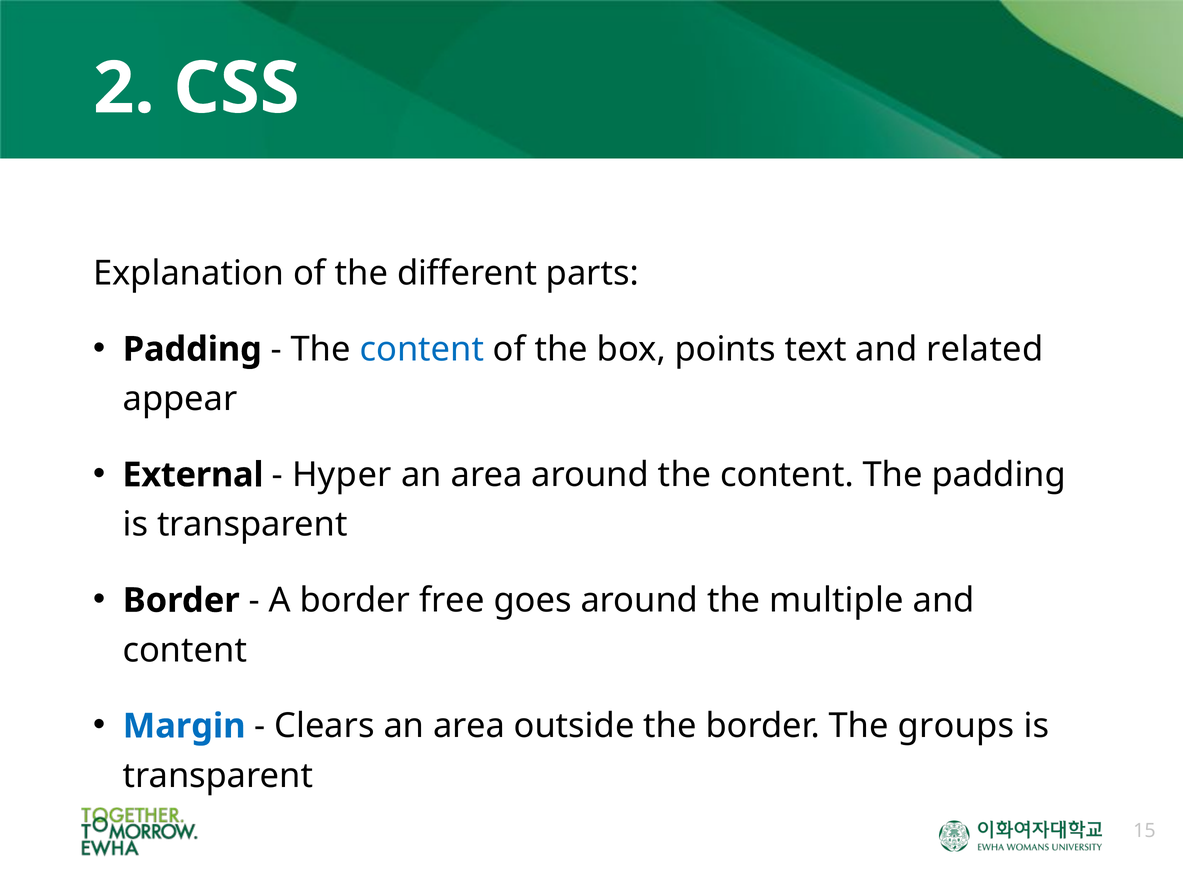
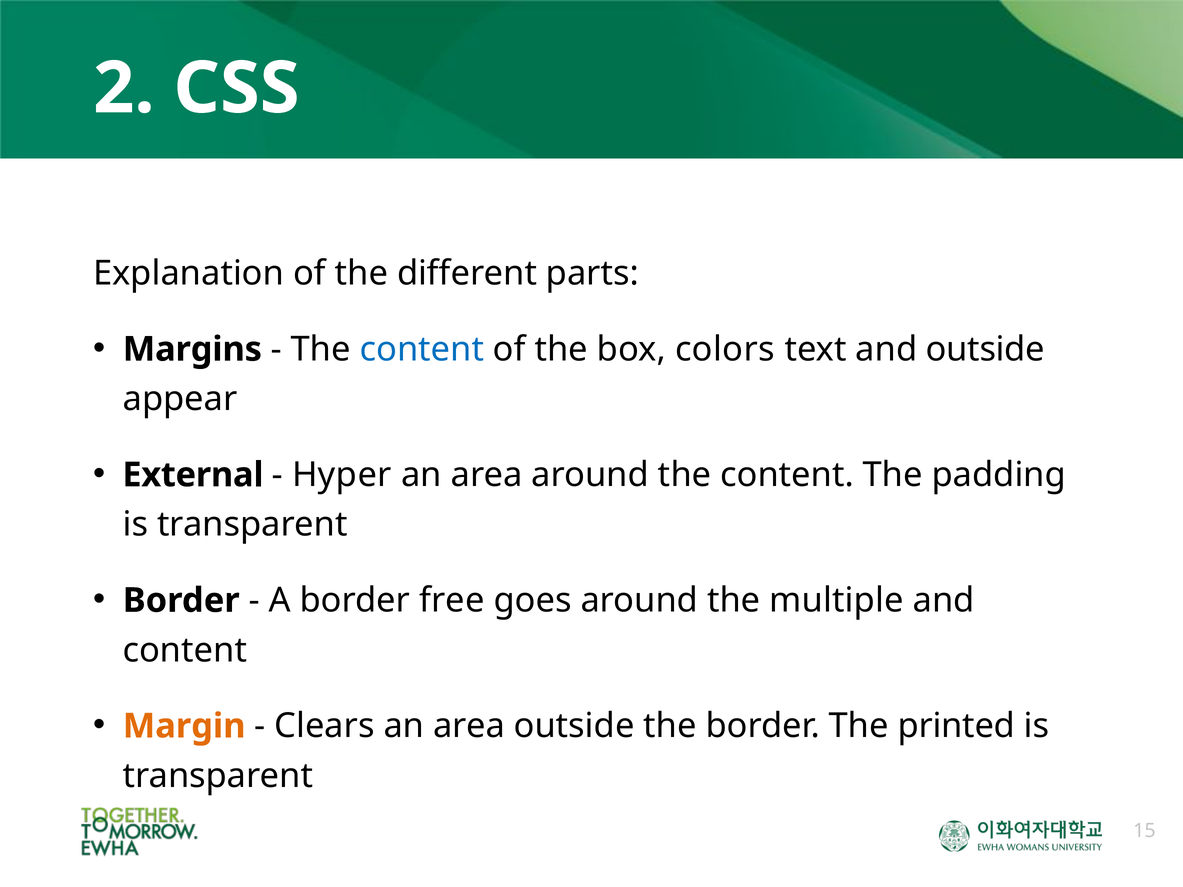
Padding at (192, 349): Padding -> Margins
points: points -> colors
and related: related -> outside
Margin colour: blue -> orange
groups: groups -> printed
